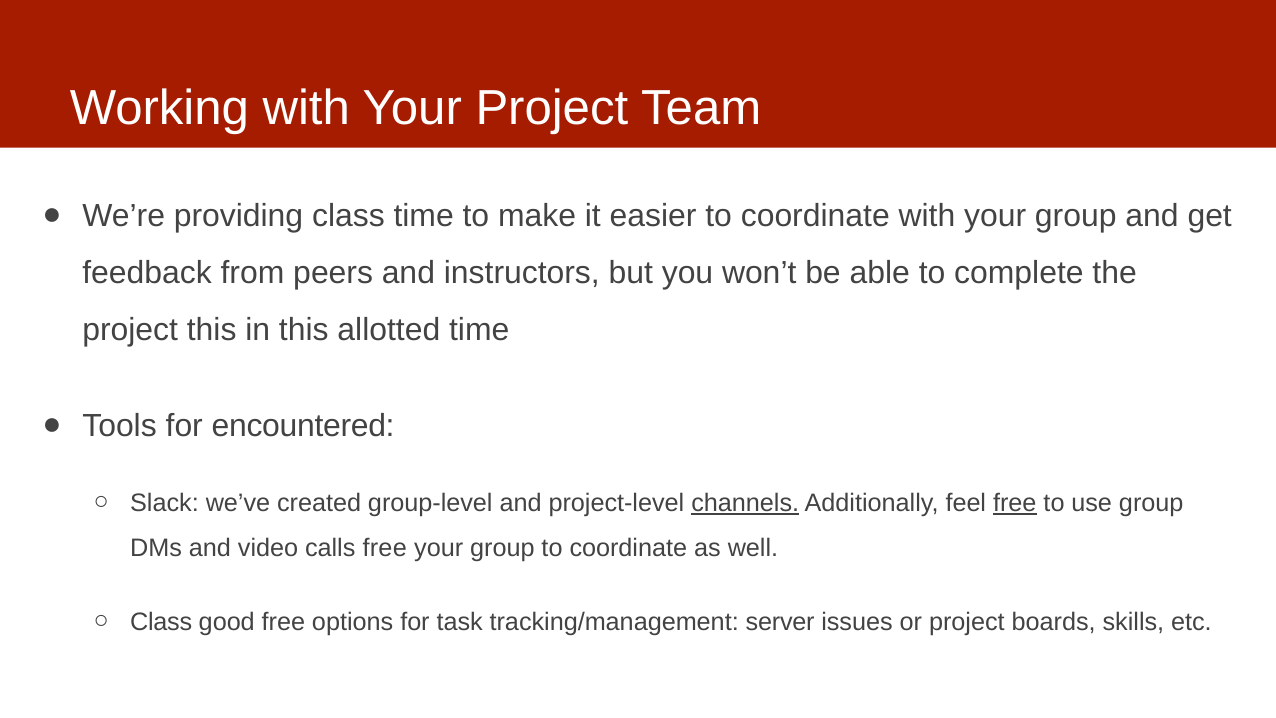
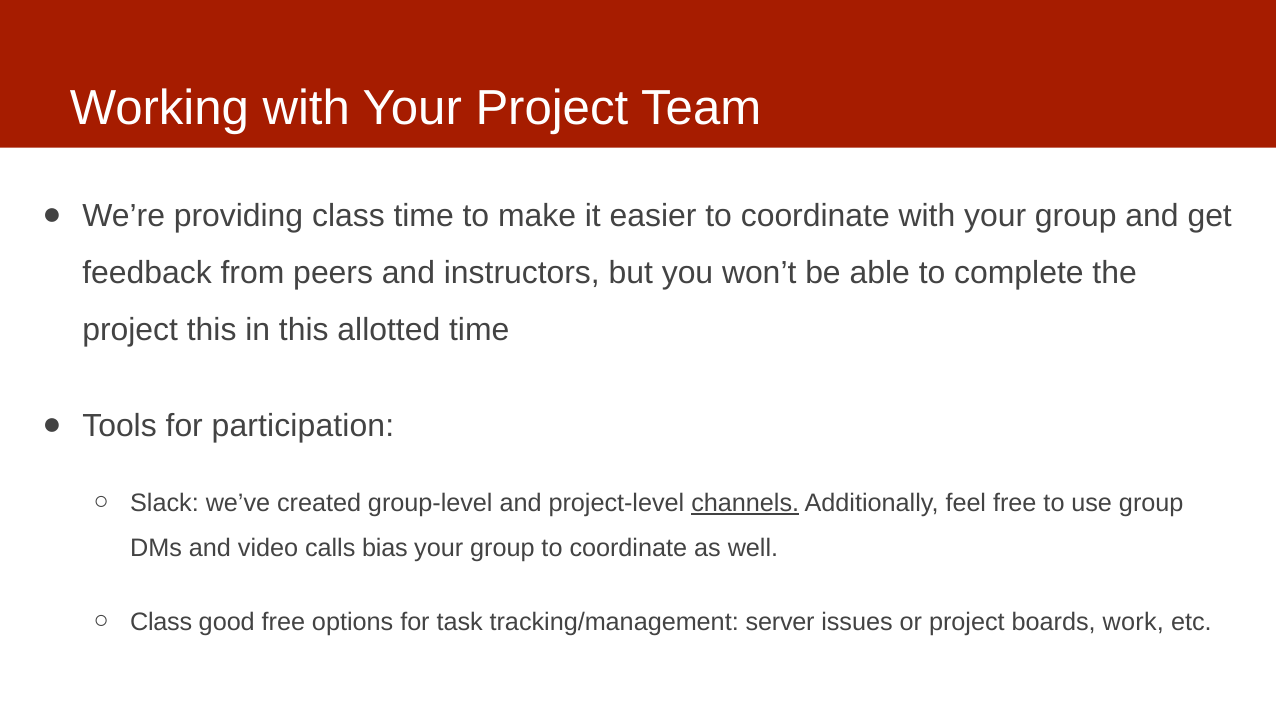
encountered: encountered -> participation
free at (1015, 503) underline: present -> none
calls free: free -> bias
skills: skills -> work
